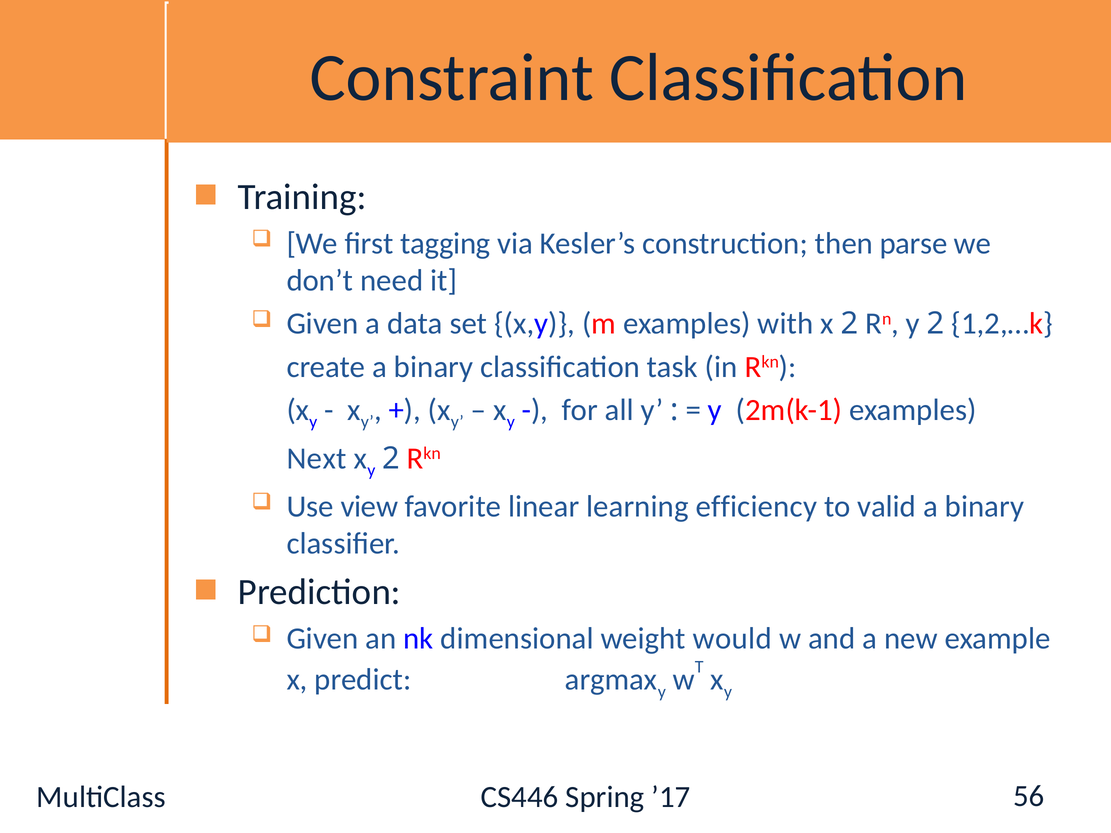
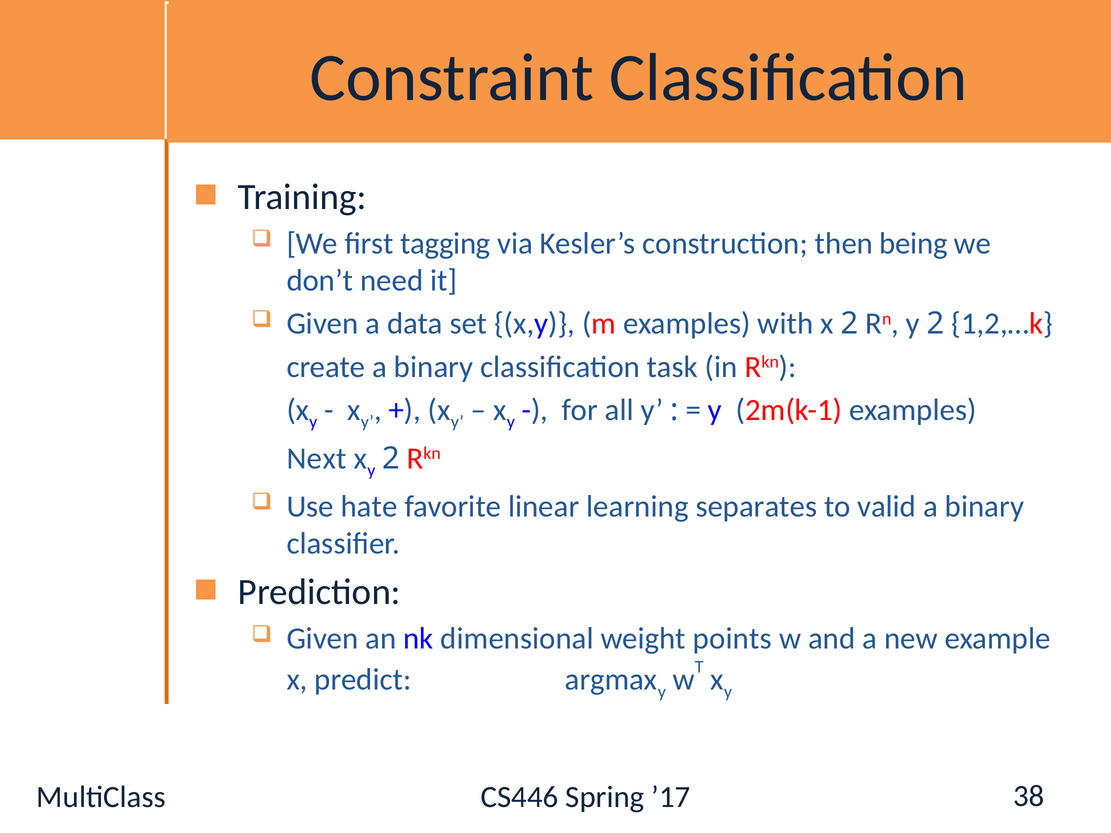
parse: parse -> being
view: view -> hate
efficiency: efficiency -> separates
would: would -> points
56: 56 -> 38
